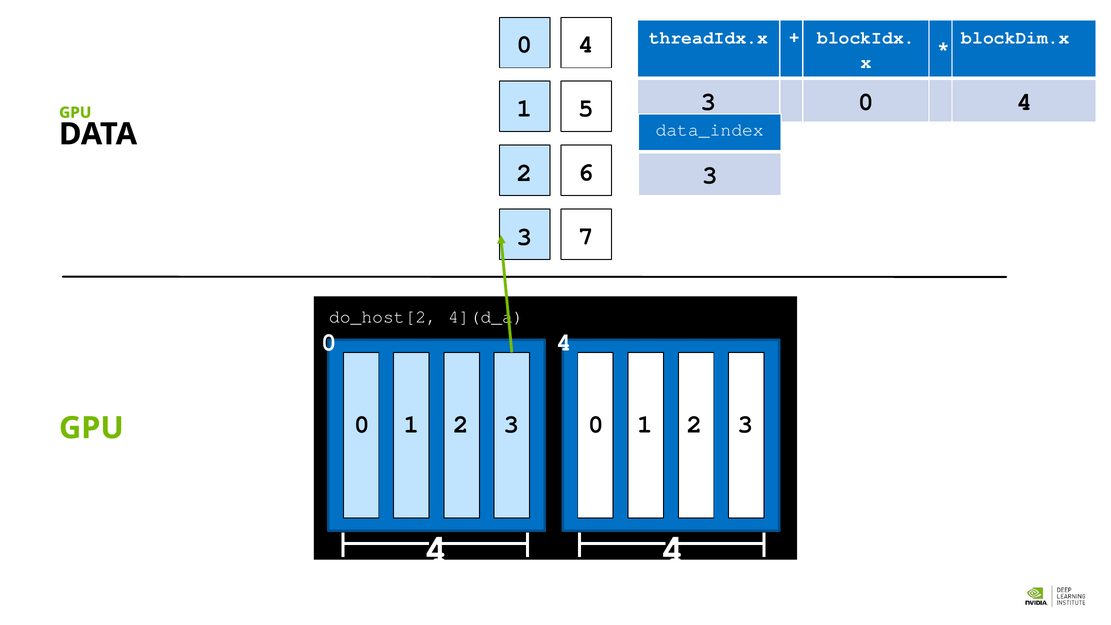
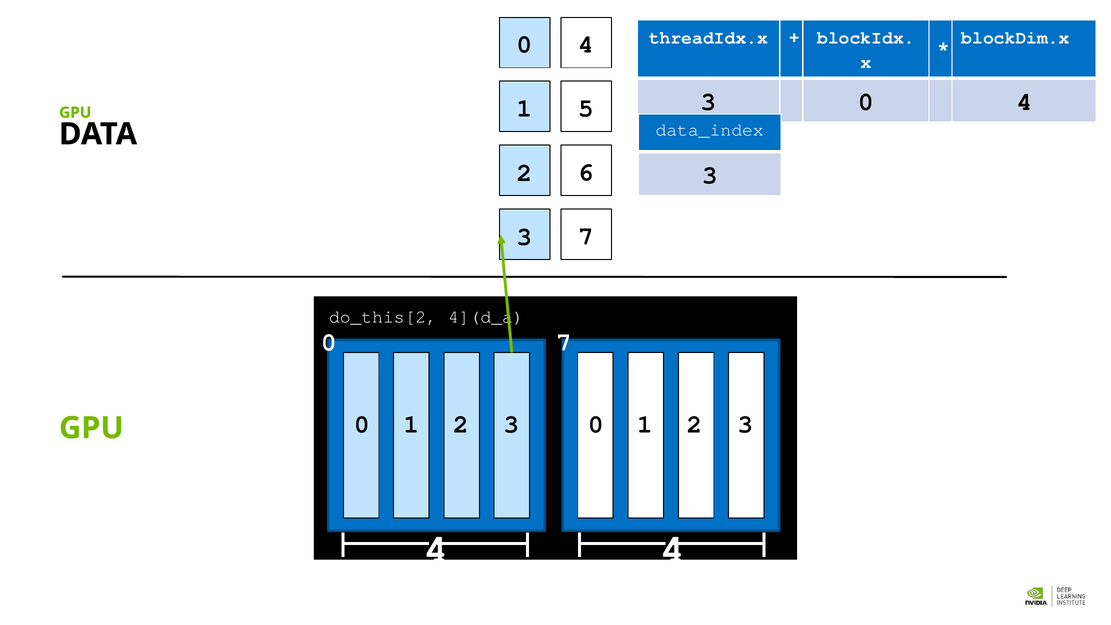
do_host[2: do_host[2 -> do_this[2
4 at (564, 342): 4 -> 7
